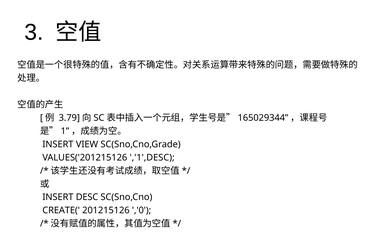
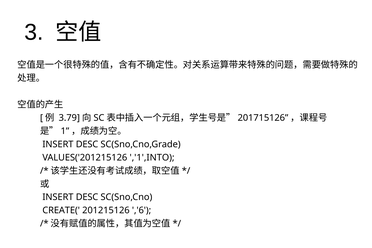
165029344: 165029344 -> 201715126
VIEW at (87, 144): VIEW -> DESC
,'1',DESC: ,'1',DESC -> ,'1',INTO
,'0: ,'0 -> ,'6
